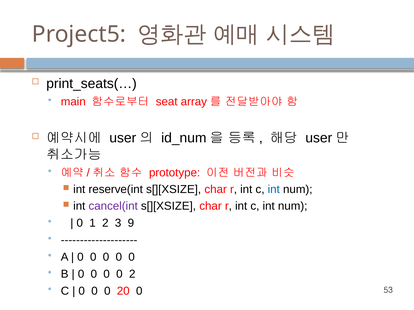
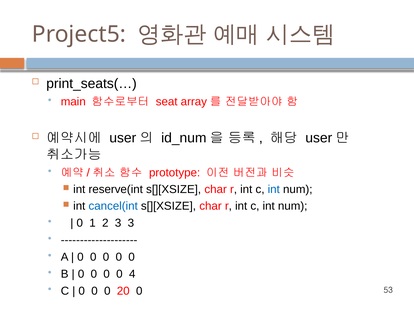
cancel(int colour: purple -> blue
3 9: 9 -> 3
0 2: 2 -> 4
